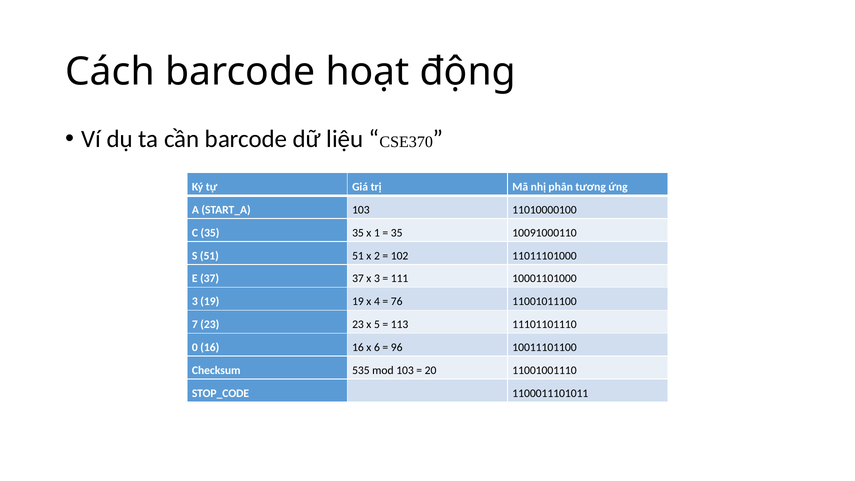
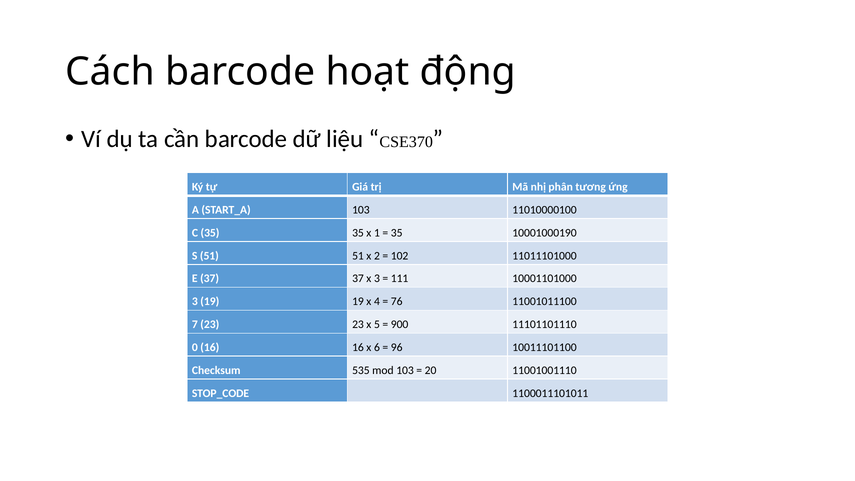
10091000110: 10091000110 -> 10001000190
113: 113 -> 900
